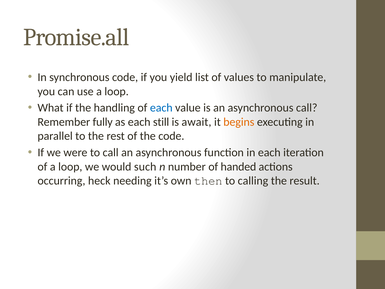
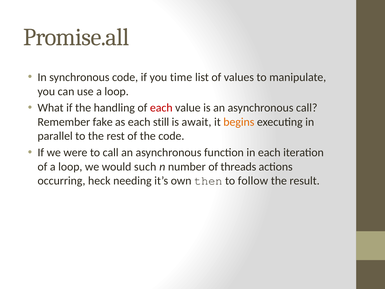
yield: yield -> time
each at (161, 108) colour: blue -> red
fully: fully -> fake
handed: handed -> threads
calling: calling -> follow
